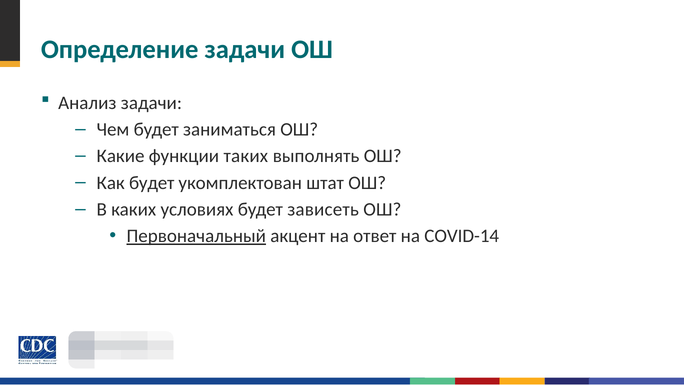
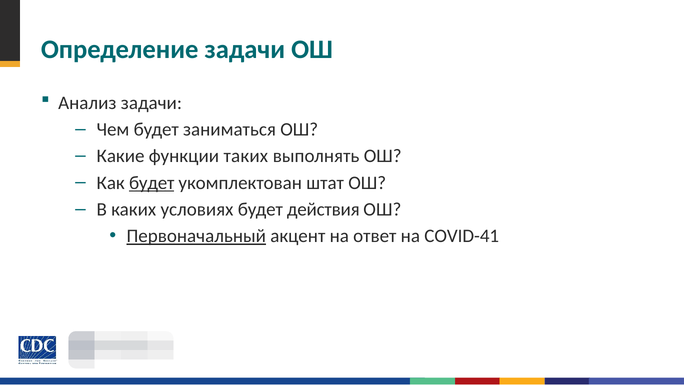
будет at (152, 183) underline: none -> present
зависеть: зависеть -> действия
COVID-14: COVID-14 -> COVID-41
